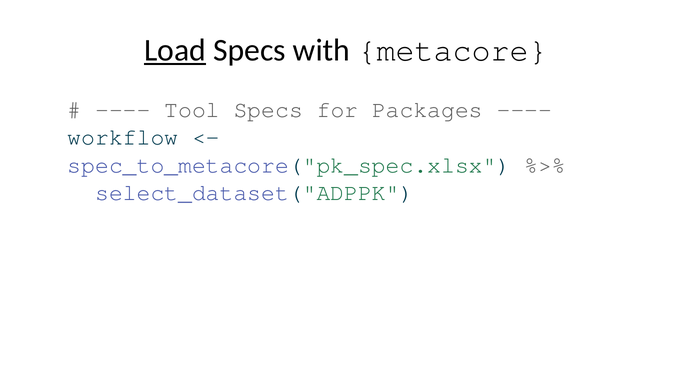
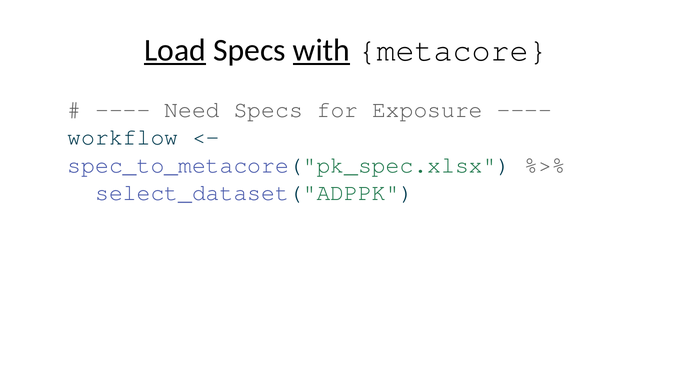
with underline: none -> present
Tool: Tool -> Need
Packages: Packages -> Exposure
